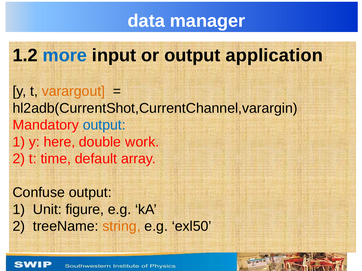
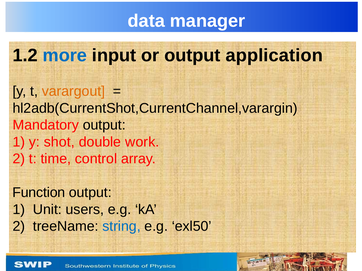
output at (104, 125) colour: blue -> black
here: here -> shot
default: default -> control
Confuse: Confuse -> Function
figure: figure -> users
string colour: orange -> blue
